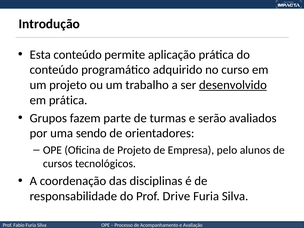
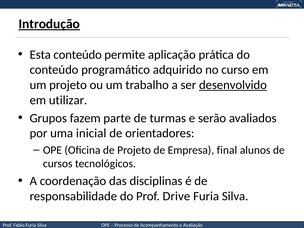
Introdução underline: none -> present
em prática: prática -> utilizar
sendo: sendo -> inicial
pelo: pelo -> final
